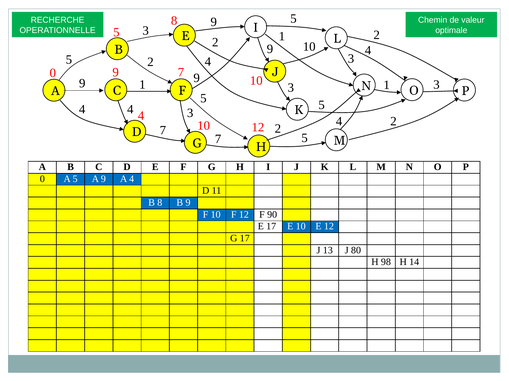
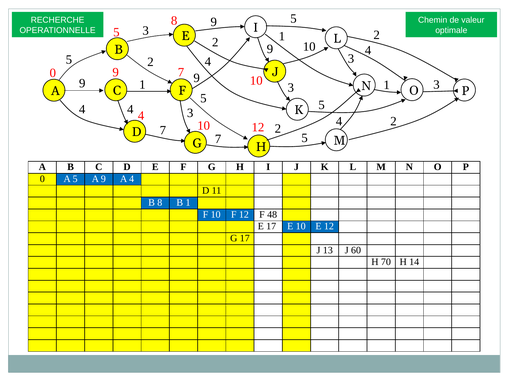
B 9: 9 -> 1
90: 90 -> 48
80: 80 -> 60
98: 98 -> 70
